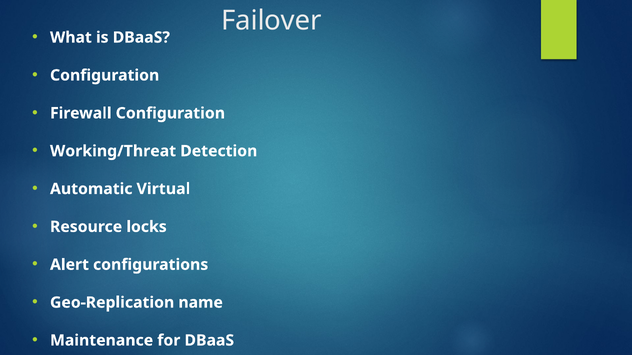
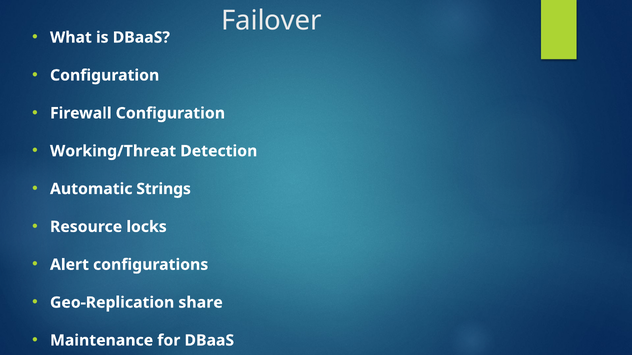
Virtual: Virtual -> Strings
name: name -> share
